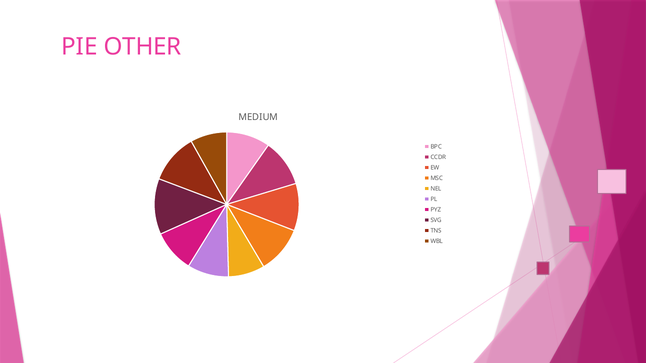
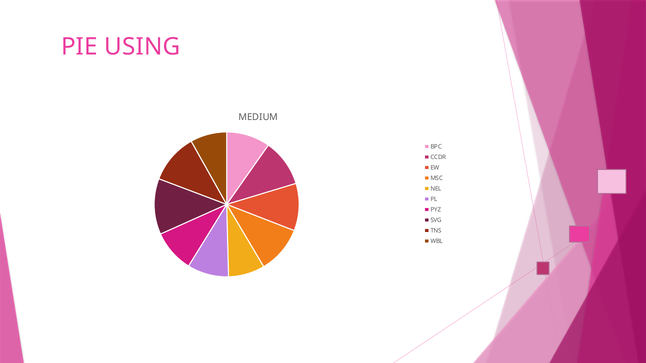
OTHER: OTHER -> USING
